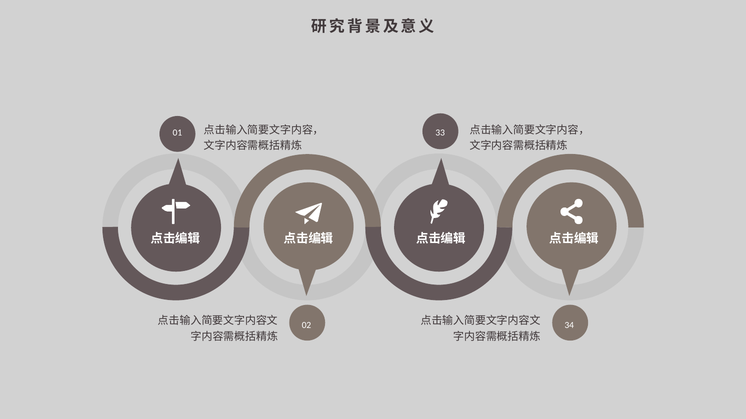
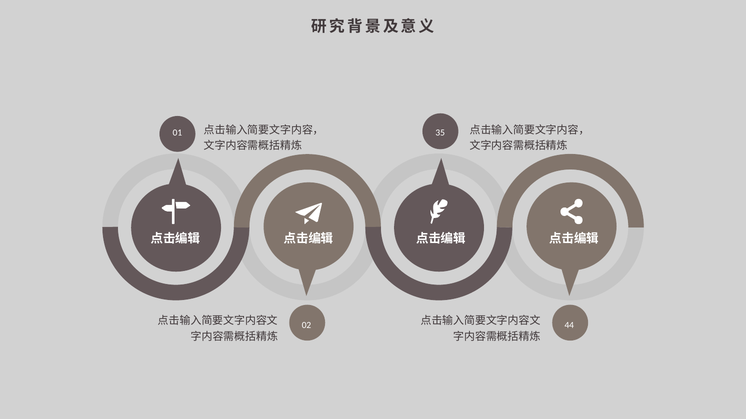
33: 33 -> 35
34: 34 -> 44
